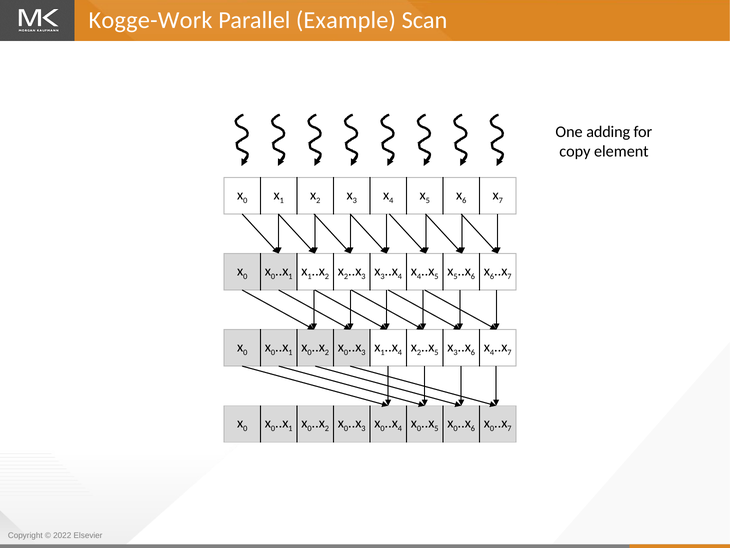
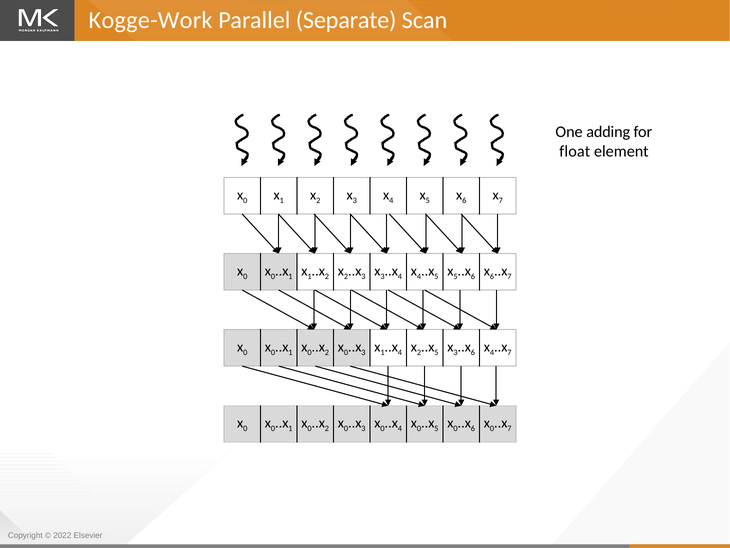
Example: Example -> Separate
copy: copy -> float
